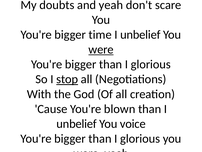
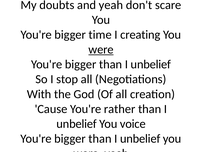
unbelief at (140, 35): unbelief -> creating
glorious at (151, 64): glorious -> unbelief
stop underline: present -> none
blown: blown -> rather
glorious at (140, 138): glorious -> unbelief
